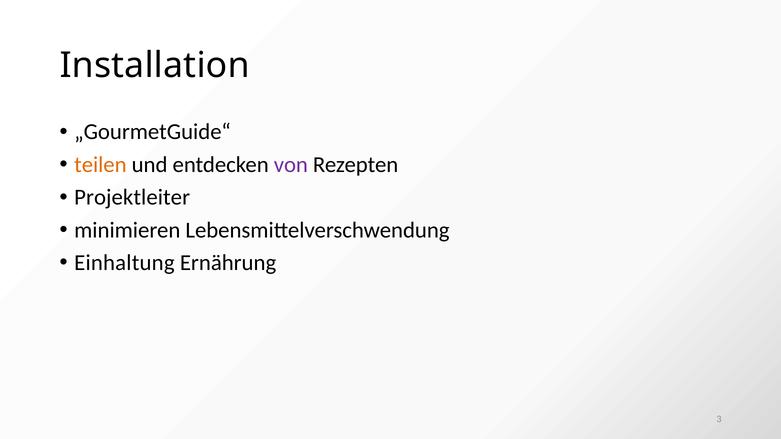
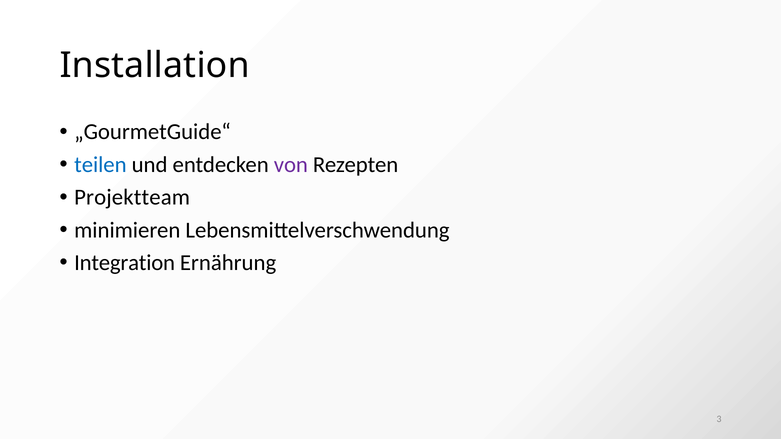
teilen colour: orange -> blue
Projektleiter: Projektleiter -> Projektteam
Einhaltung: Einhaltung -> Integration
